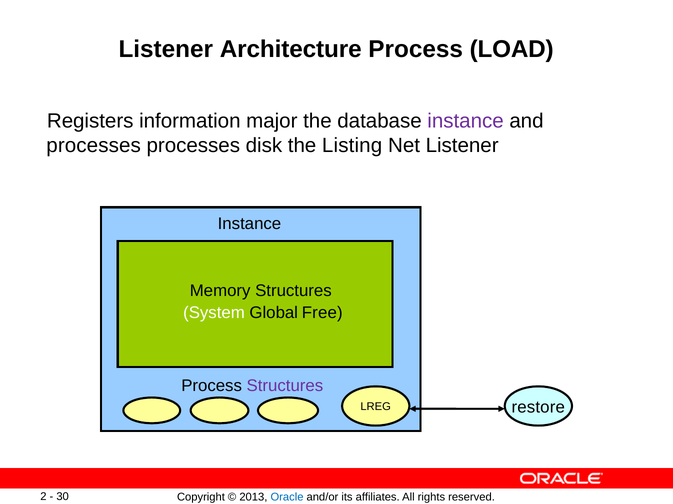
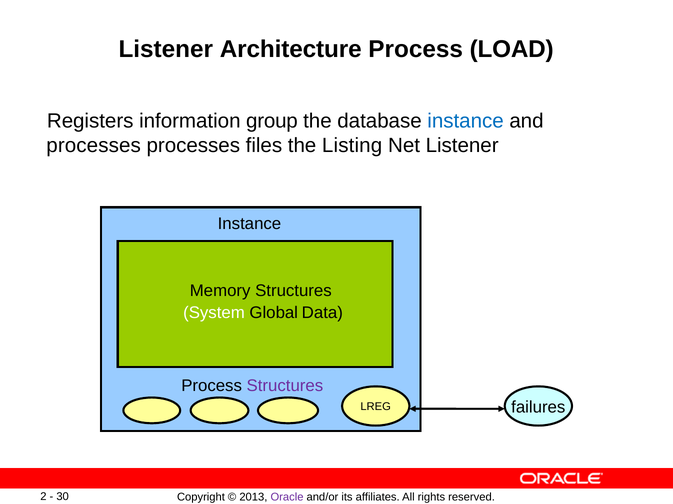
major: major -> group
instance at (466, 121) colour: purple -> blue
disk: disk -> files
Free: Free -> Data
restore: restore -> failures
Oracle colour: blue -> purple
